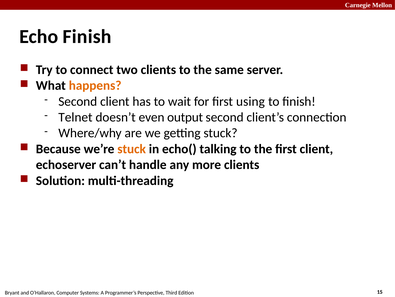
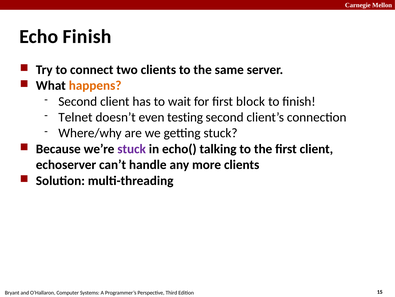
using: using -> block
output: output -> testing
stuck at (132, 149) colour: orange -> purple
